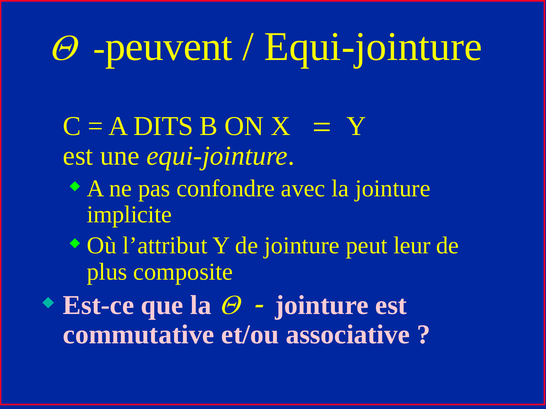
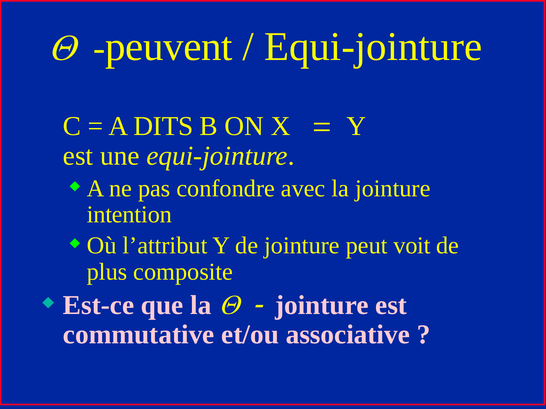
implicite: implicite -> intention
leur: leur -> voit
